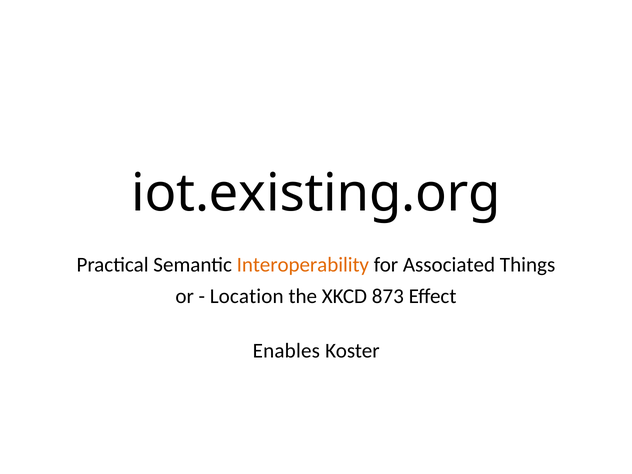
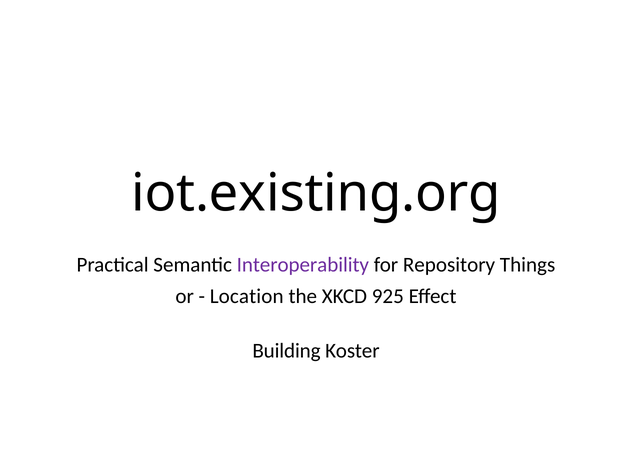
Interoperability colour: orange -> purple
Associated: Associated -> Repository
873: 873 -> 925
Enables: Enables -> Building
